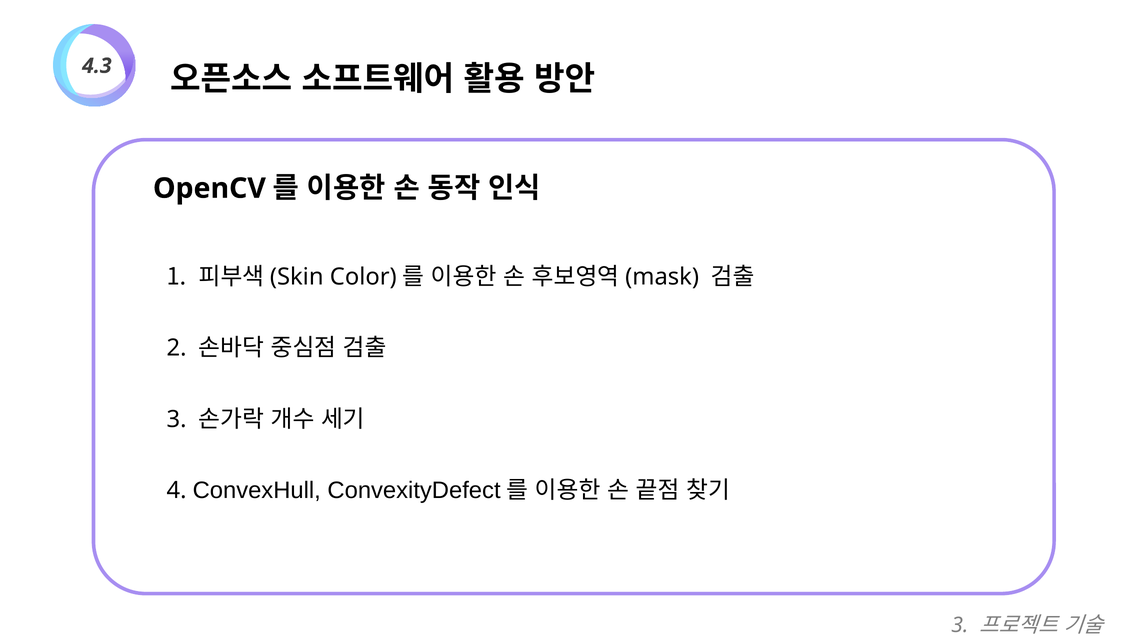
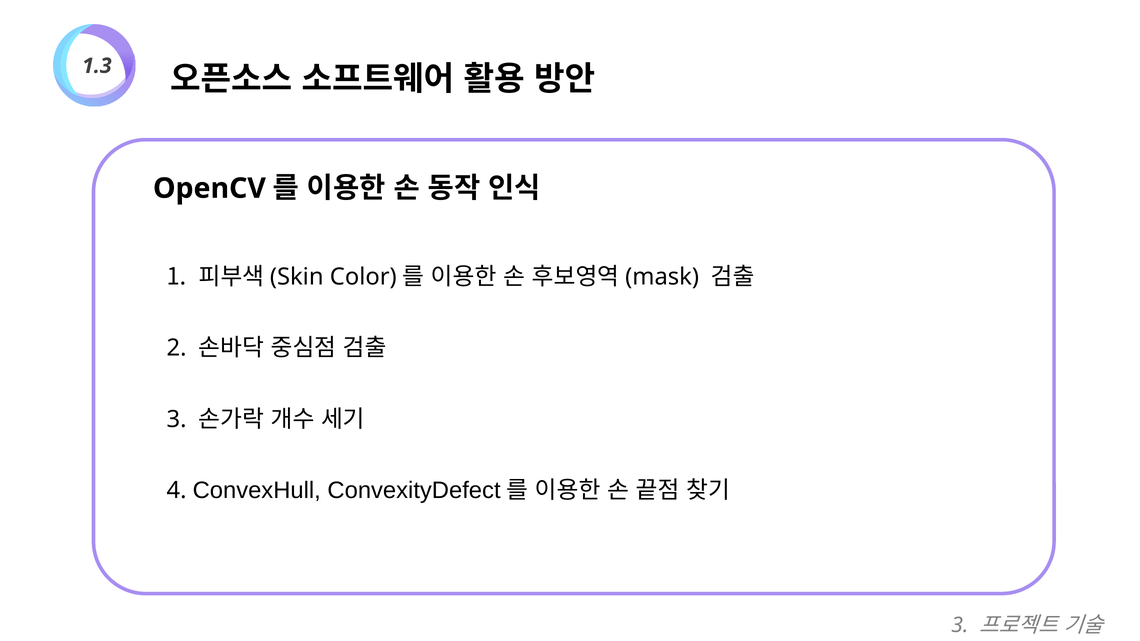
4.3: 4.3 -> 1.3
